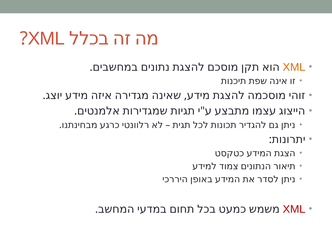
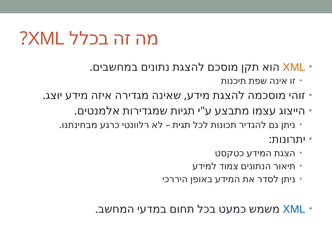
XML at (294, 209) colour: red -> blue
